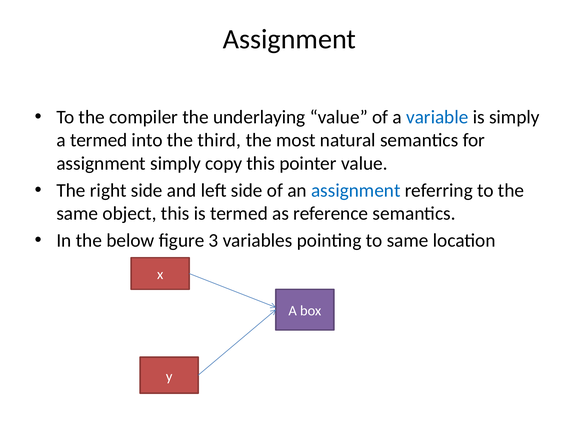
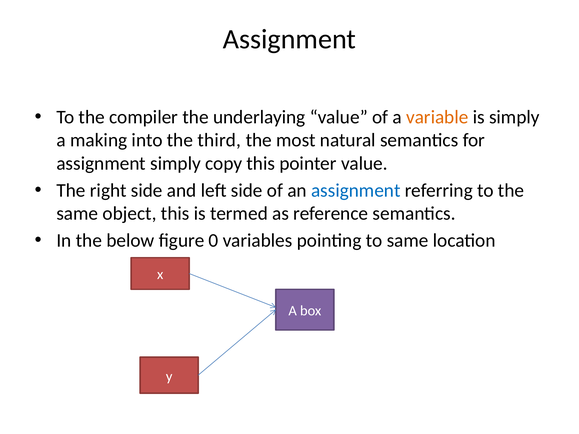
variable colour: blue -> orange
a termed: termed -> making
3: 3 -> 0
